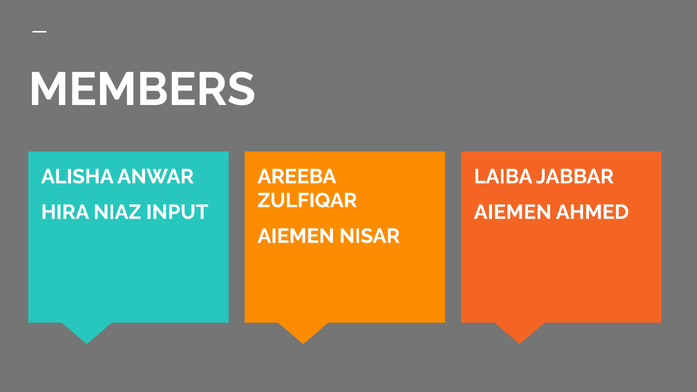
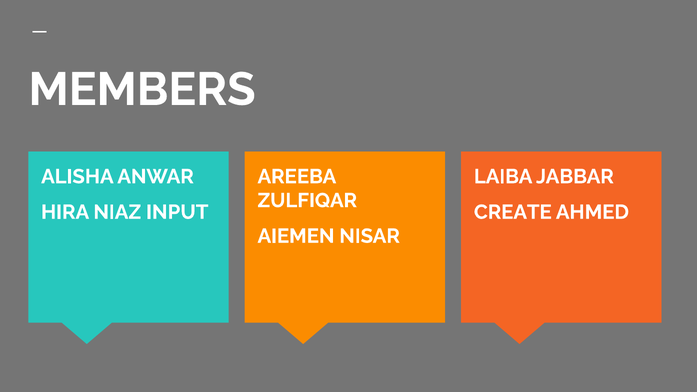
AIEMEN at (513, 212): AIEMEN -> CREATE
